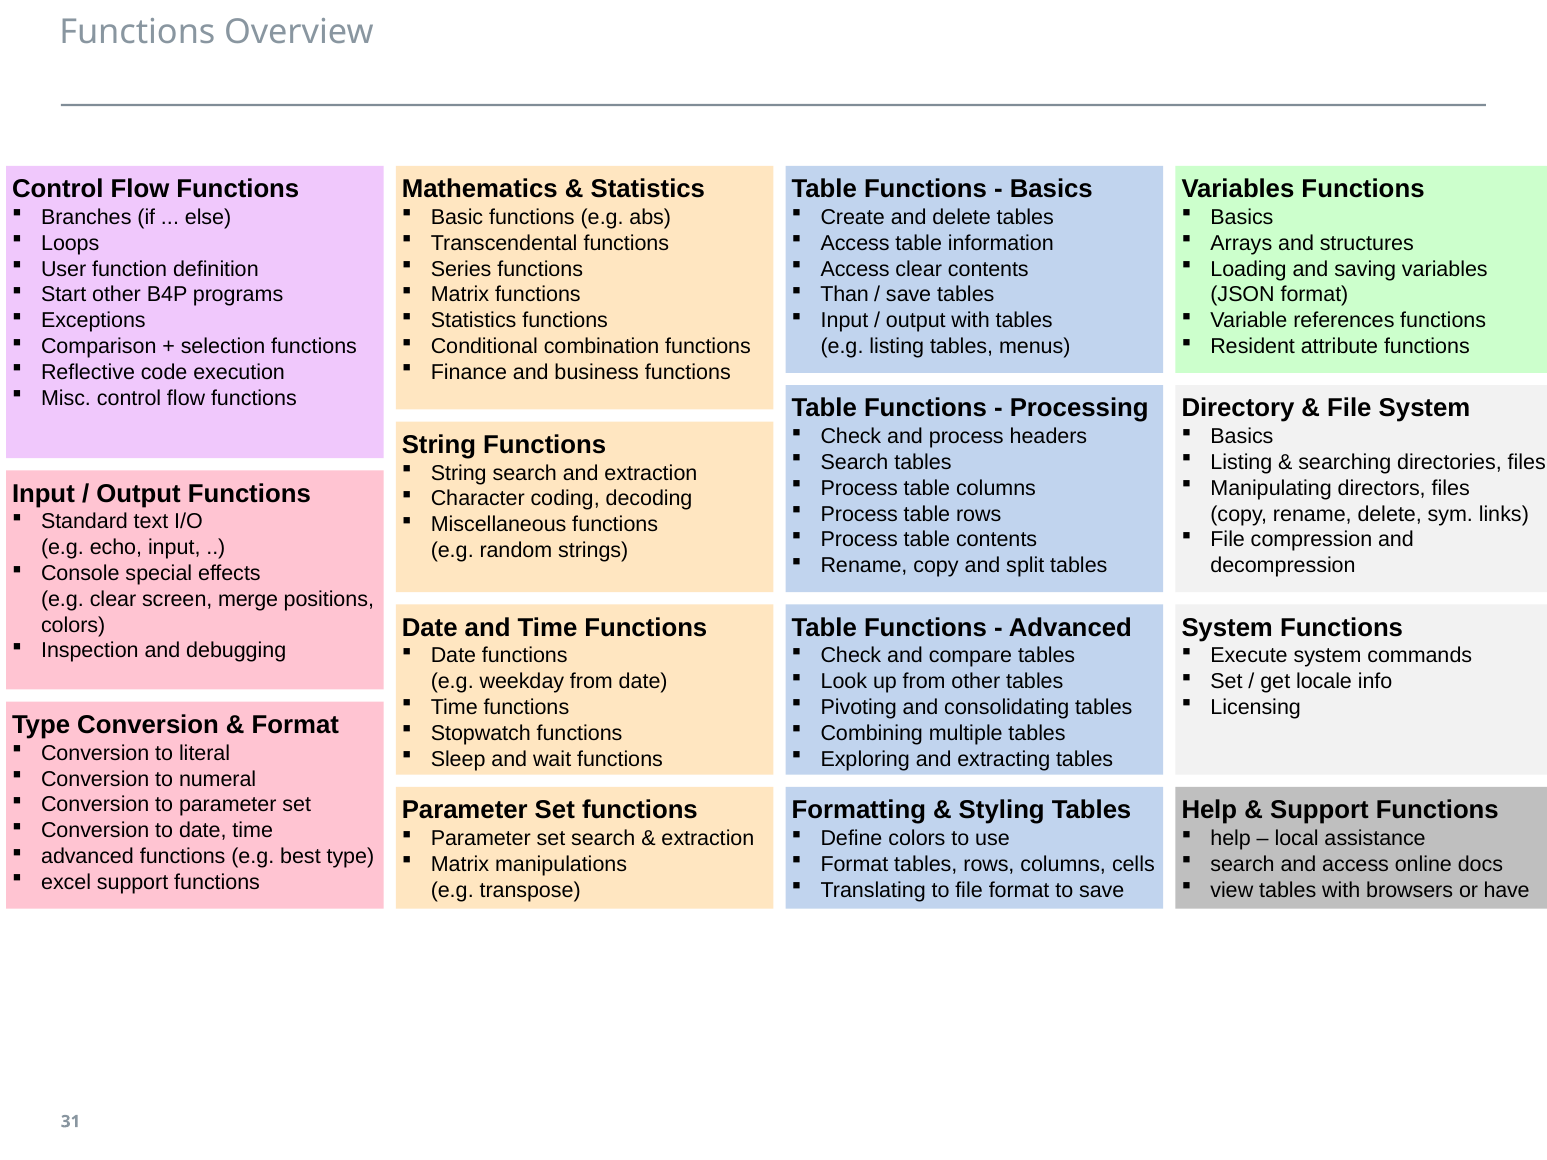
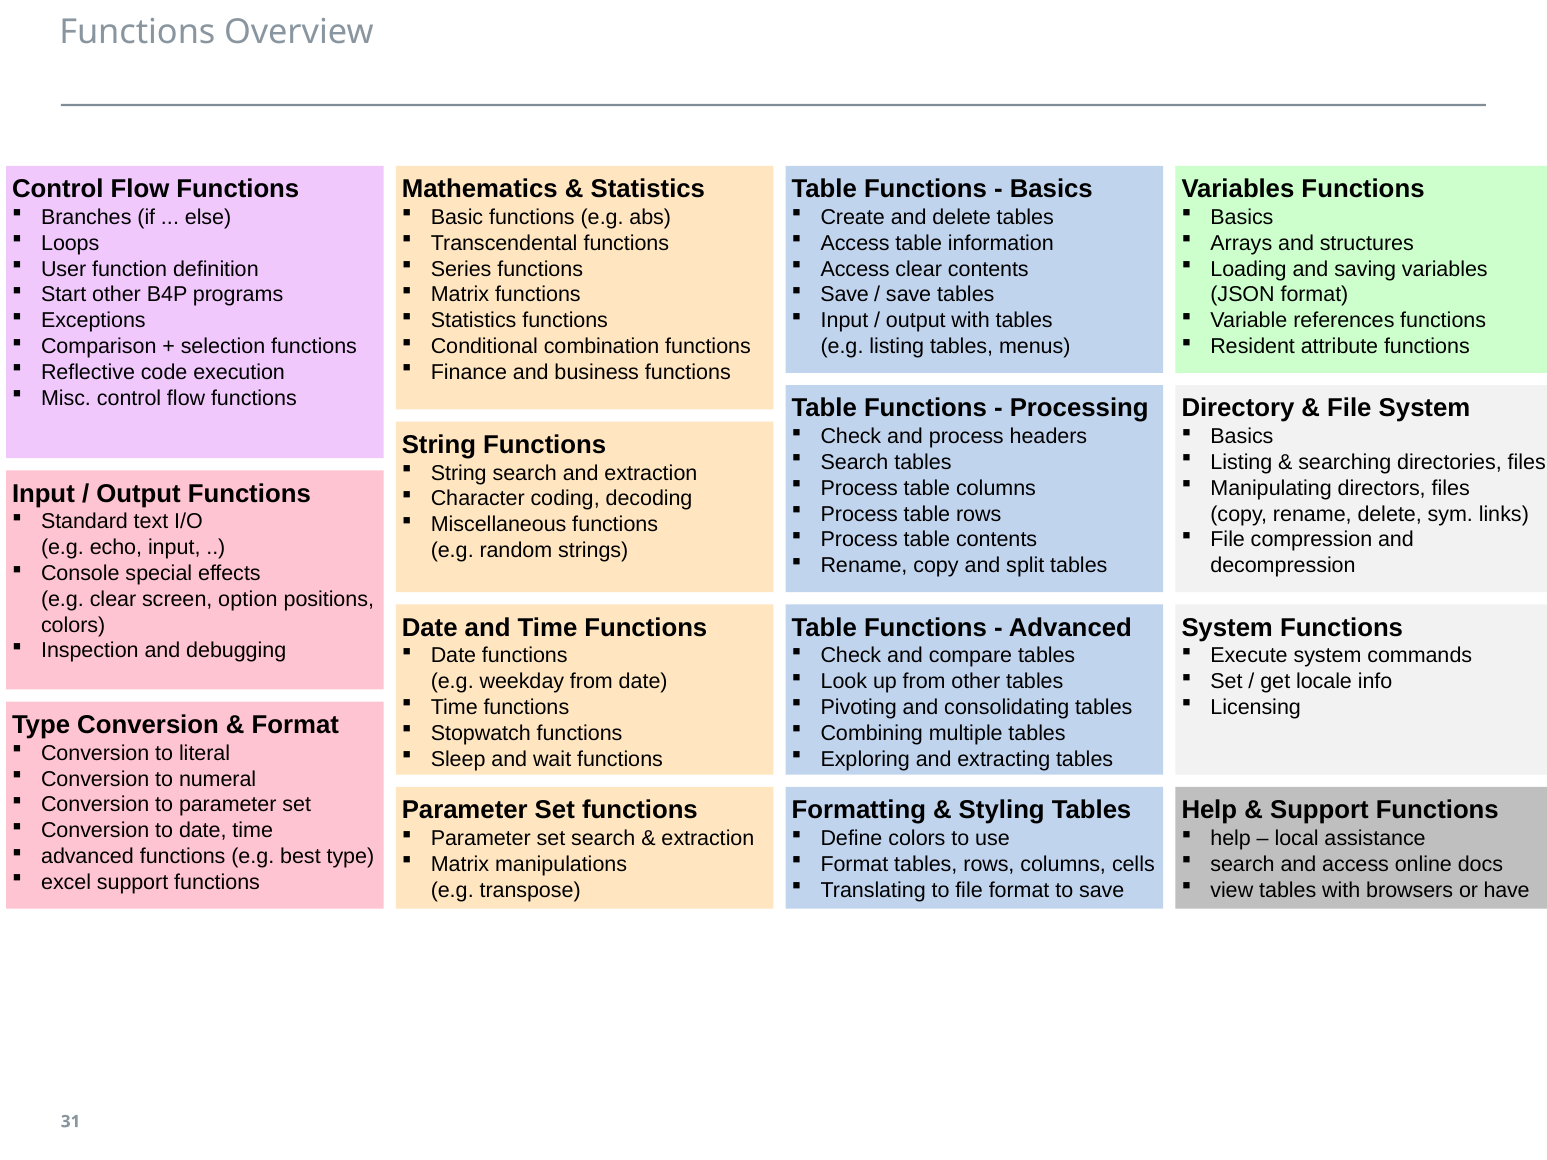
Than at (845, 295): Than -> Save
merge: merge -> option
